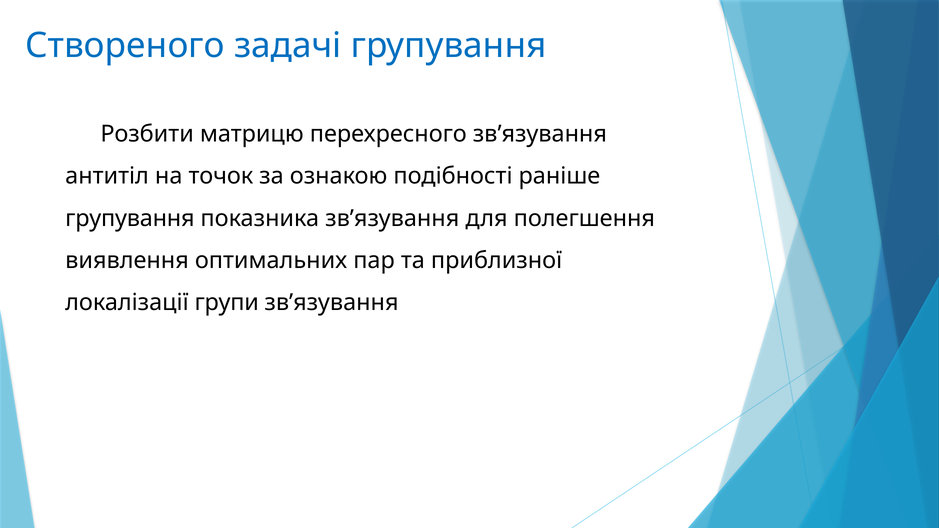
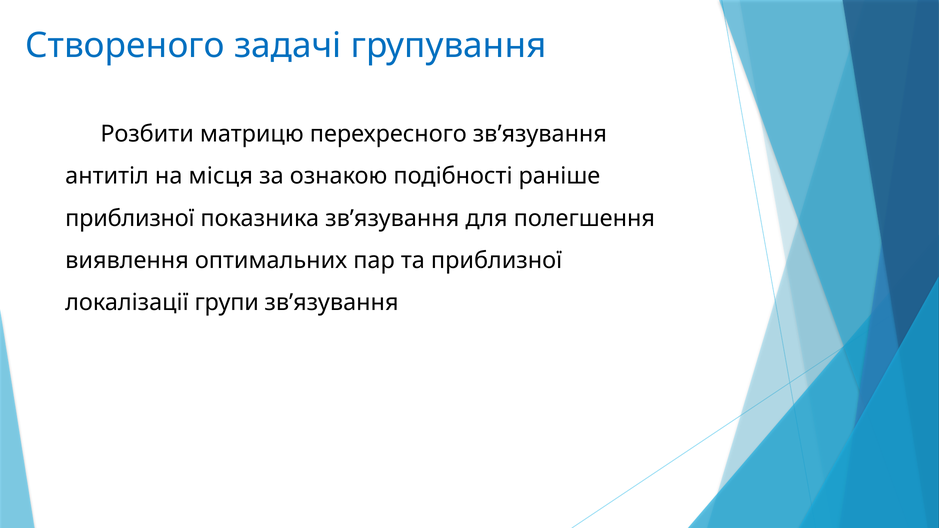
точок: точок -> місця
групування at (130, 218): групування -> приблизної
